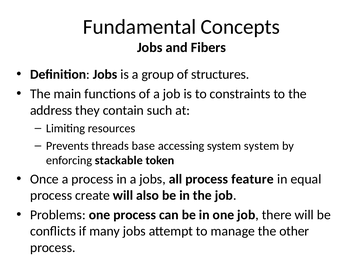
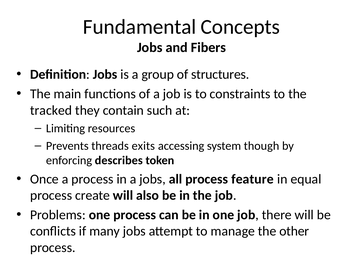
address: address -> tracked
base: base -> exits
system system: system -> though
stackable: stackable -> describes
